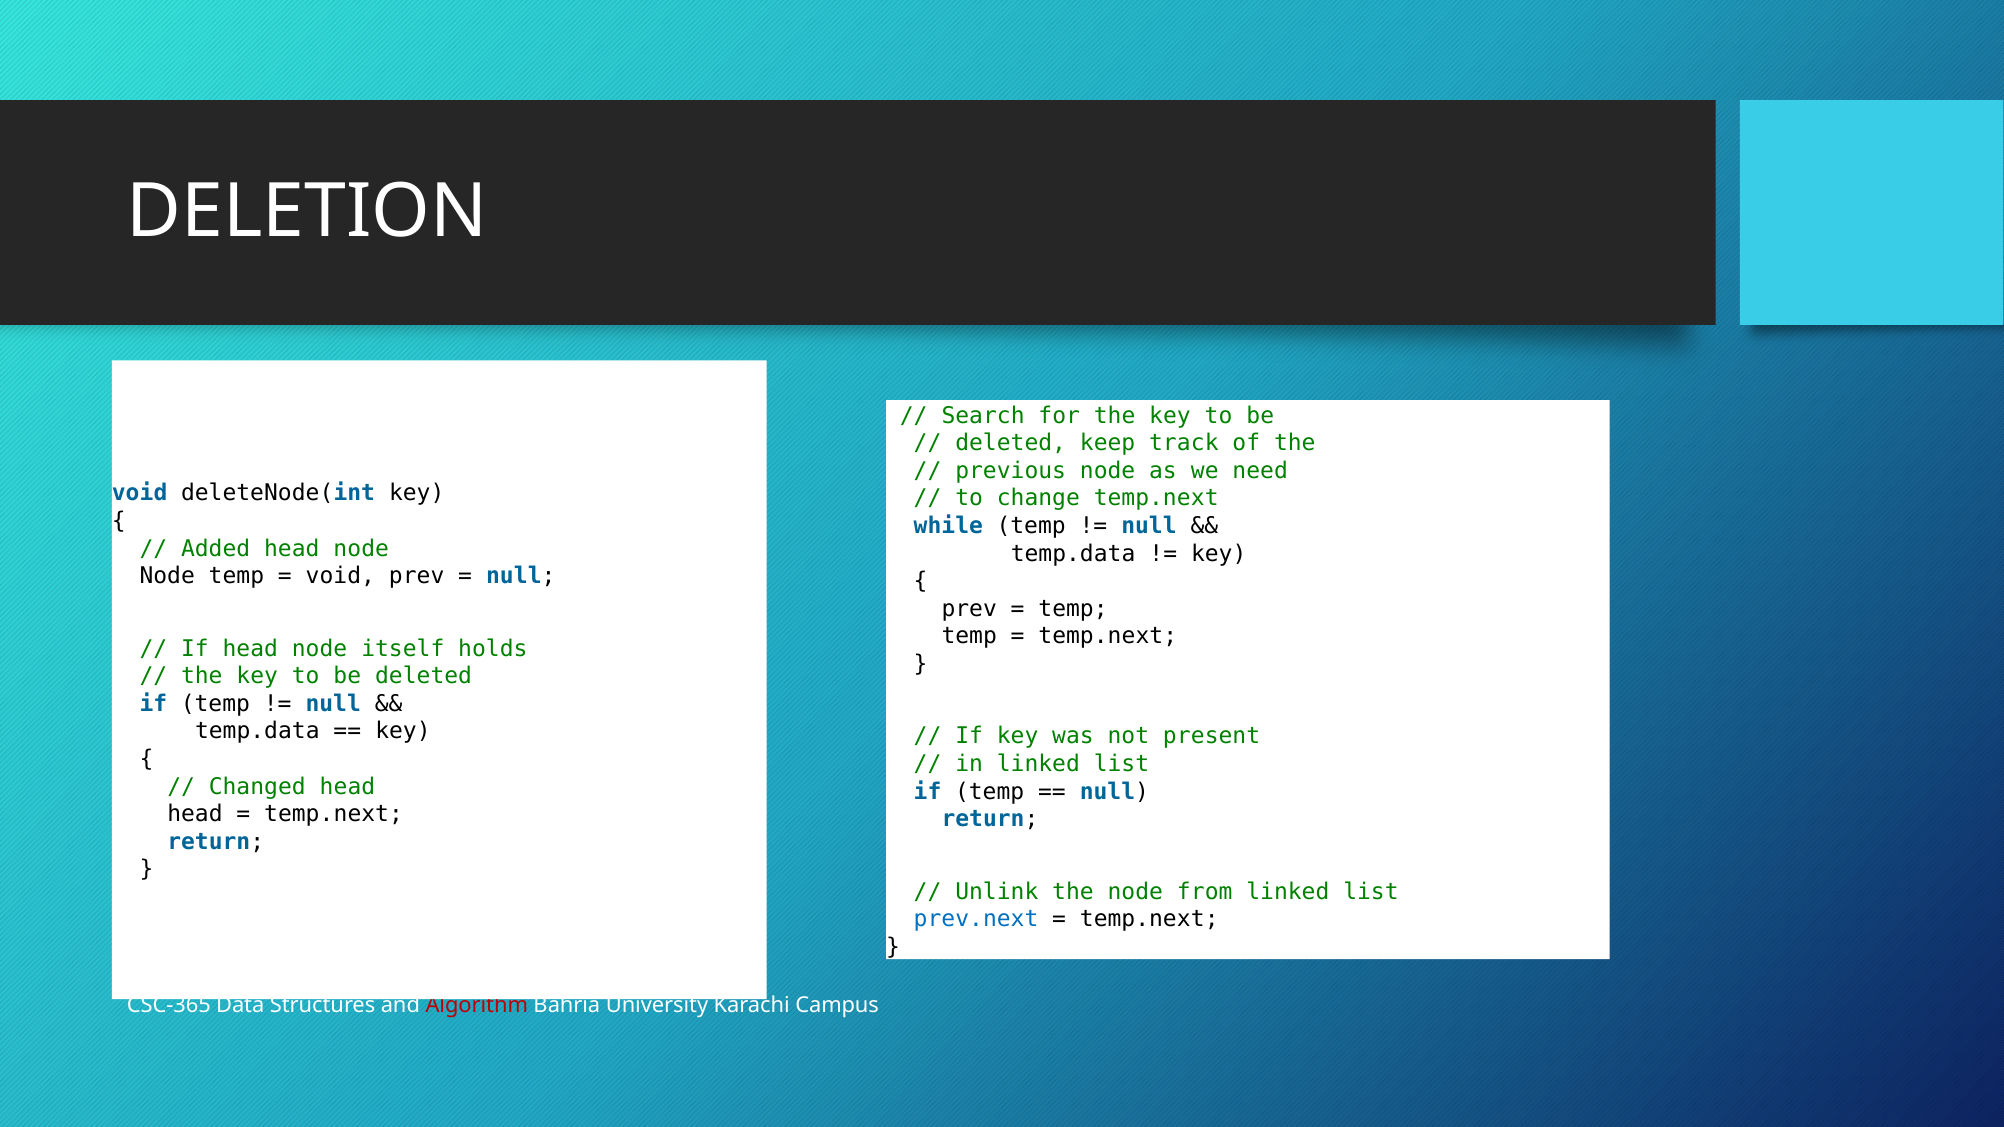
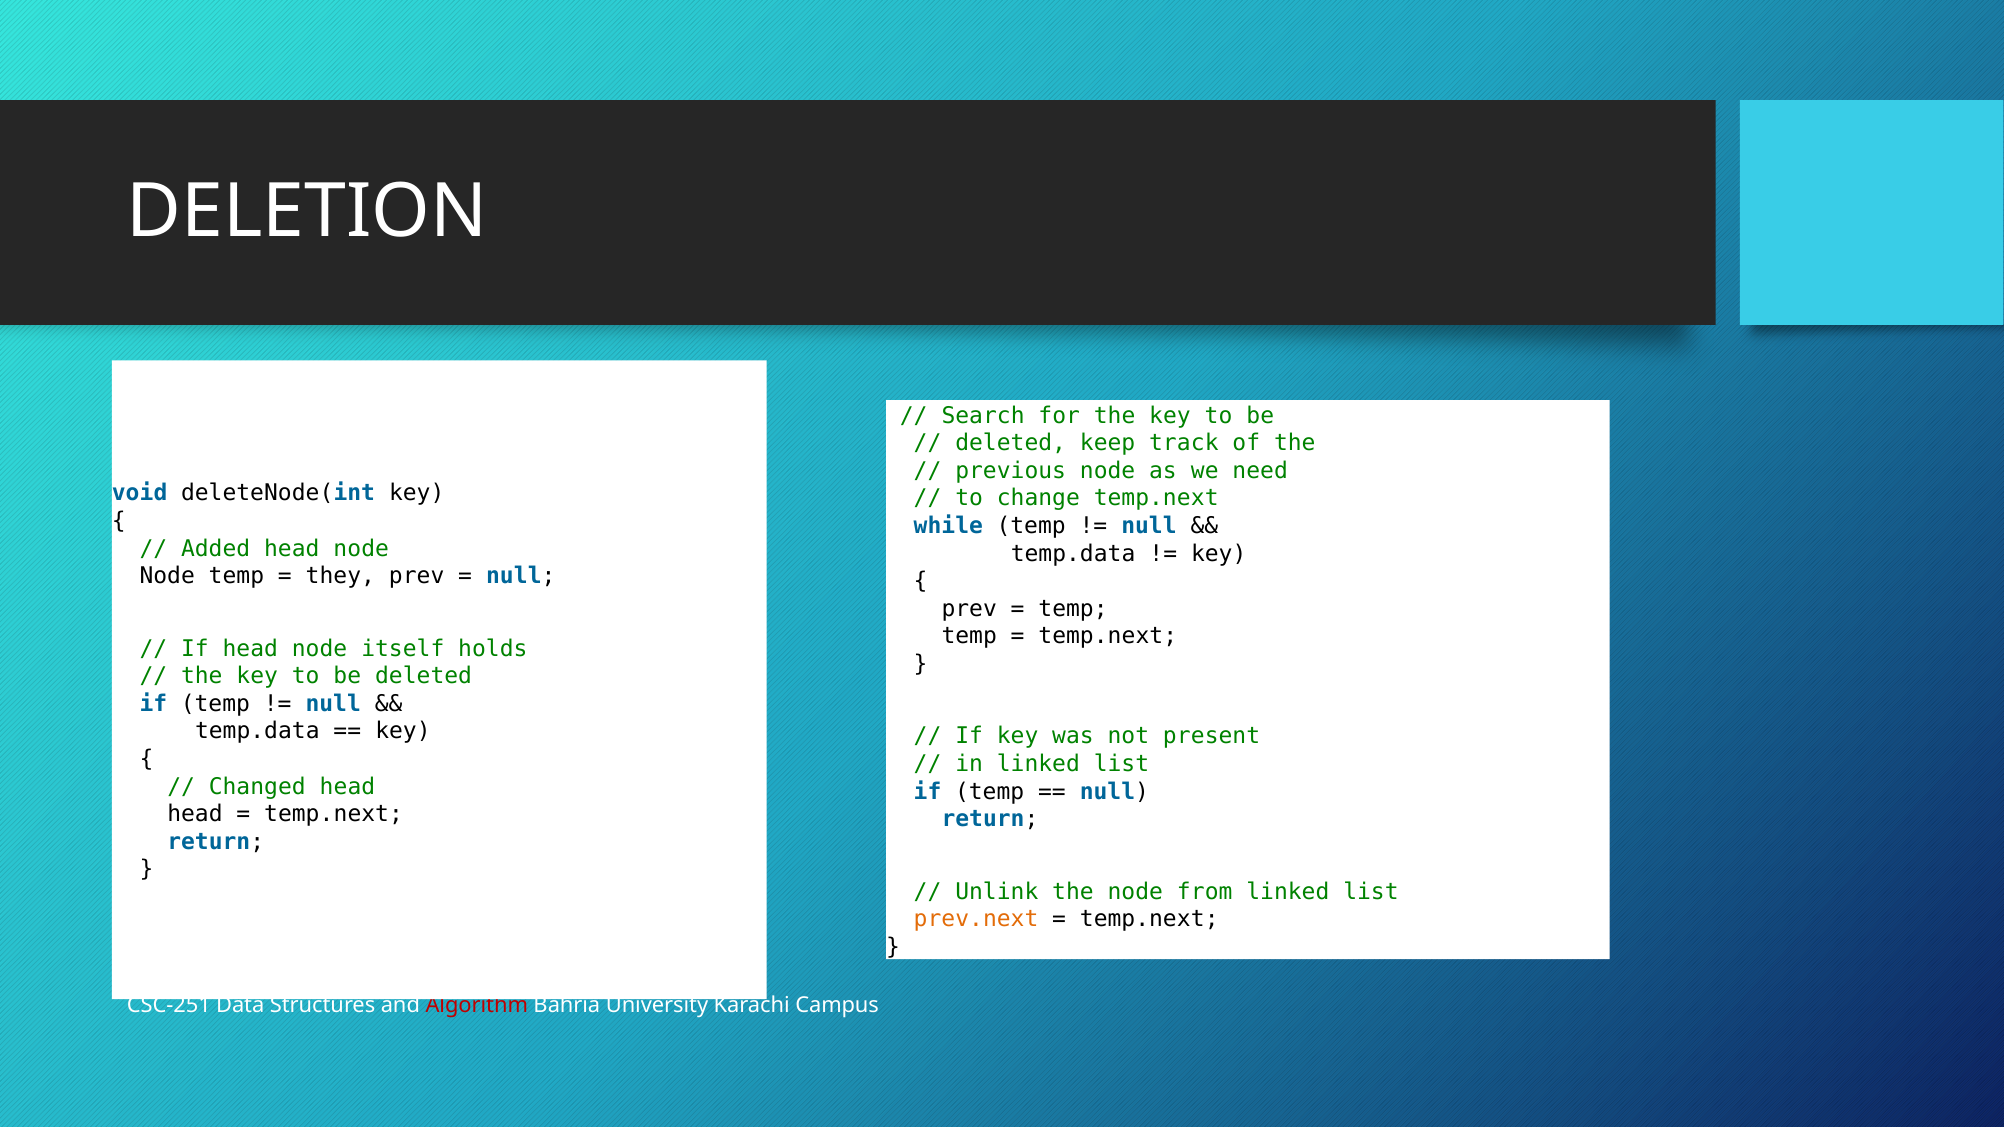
void at (340, 576): void -> they
prev.next colour: blue -> orange
CSC-365: CSC-365 -> CSC-251
